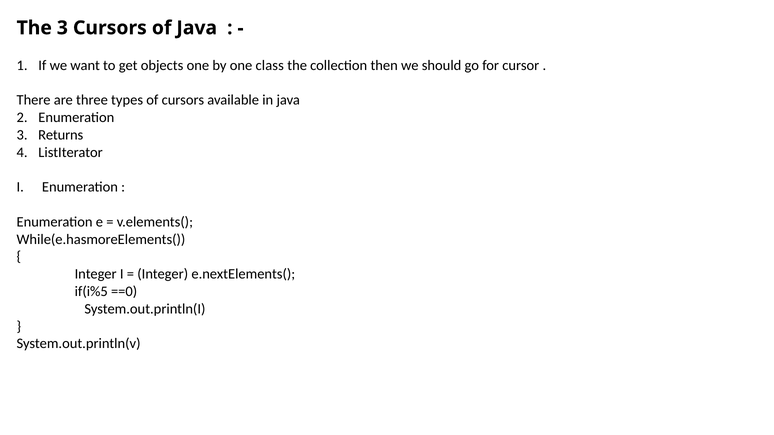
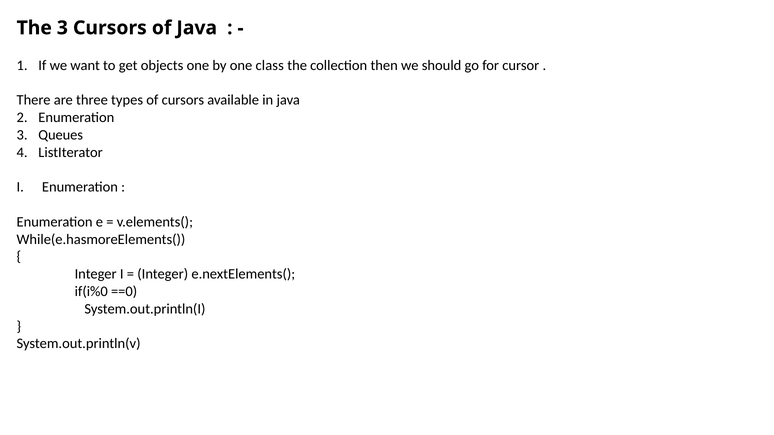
Returns: Returns -> Queues
if(i%5: if(i%5 -> if(i%0
